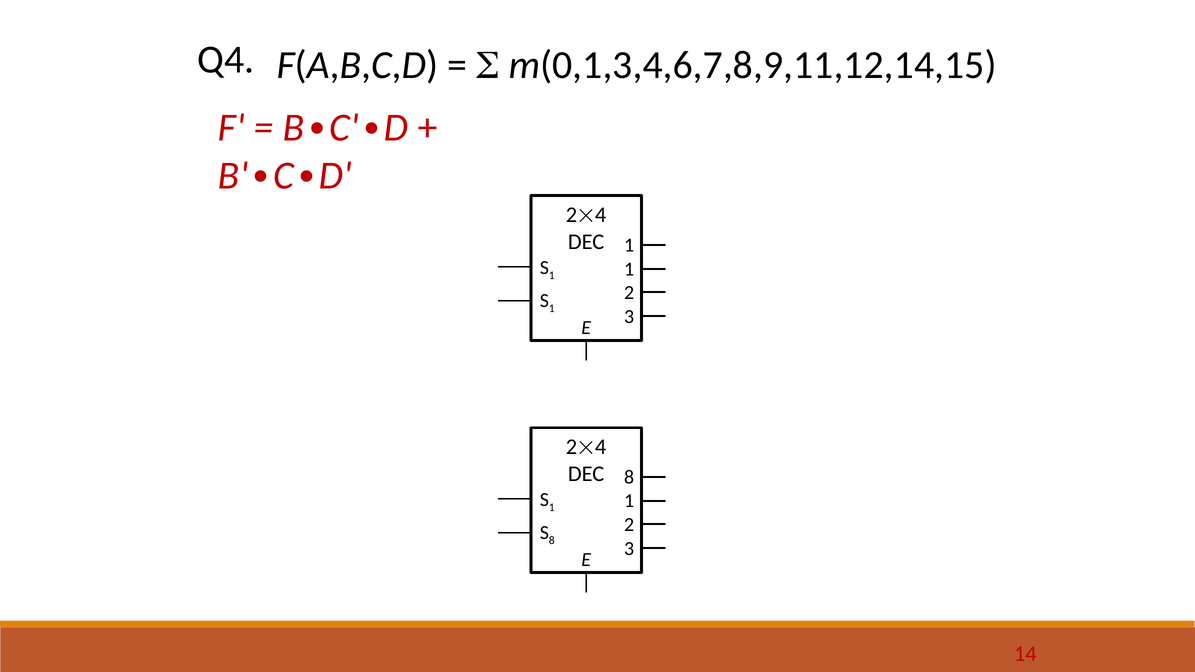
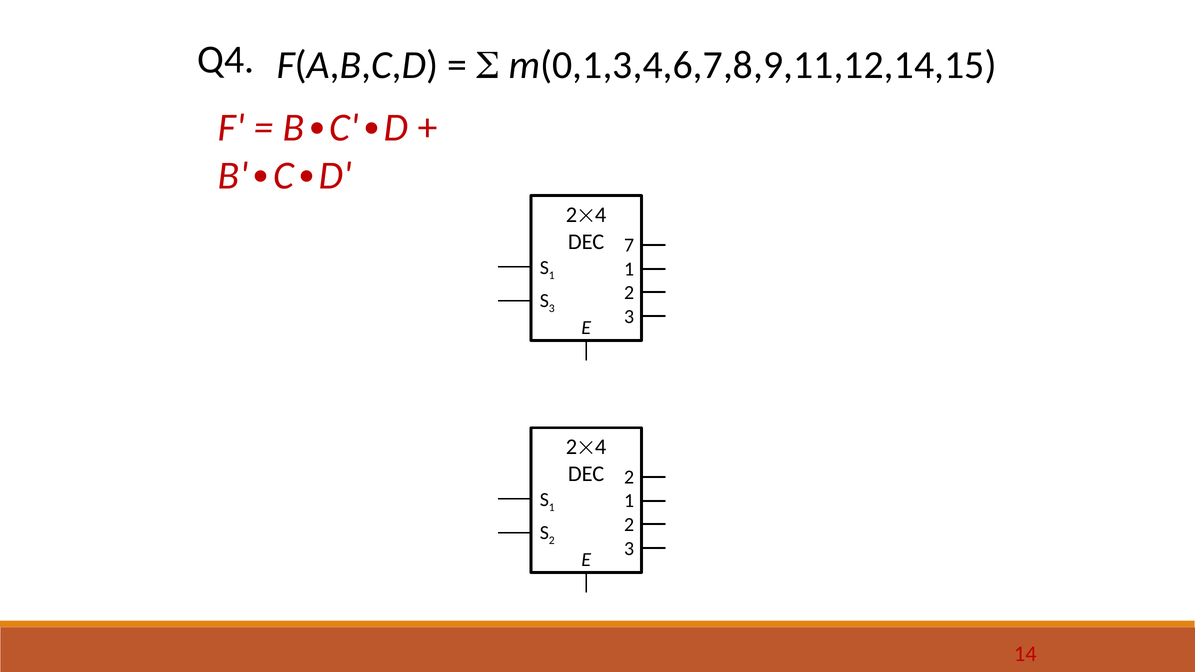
DEC 1: 1 -> 7
1 at (552, 308): 1 -> 3
DEC 8: 8 -> 2
S 8: 8 -> 2
